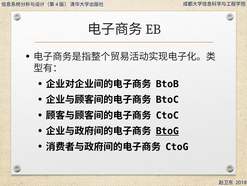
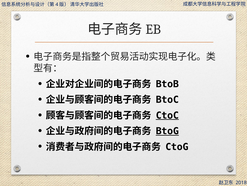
CtoC underline: none -> present
